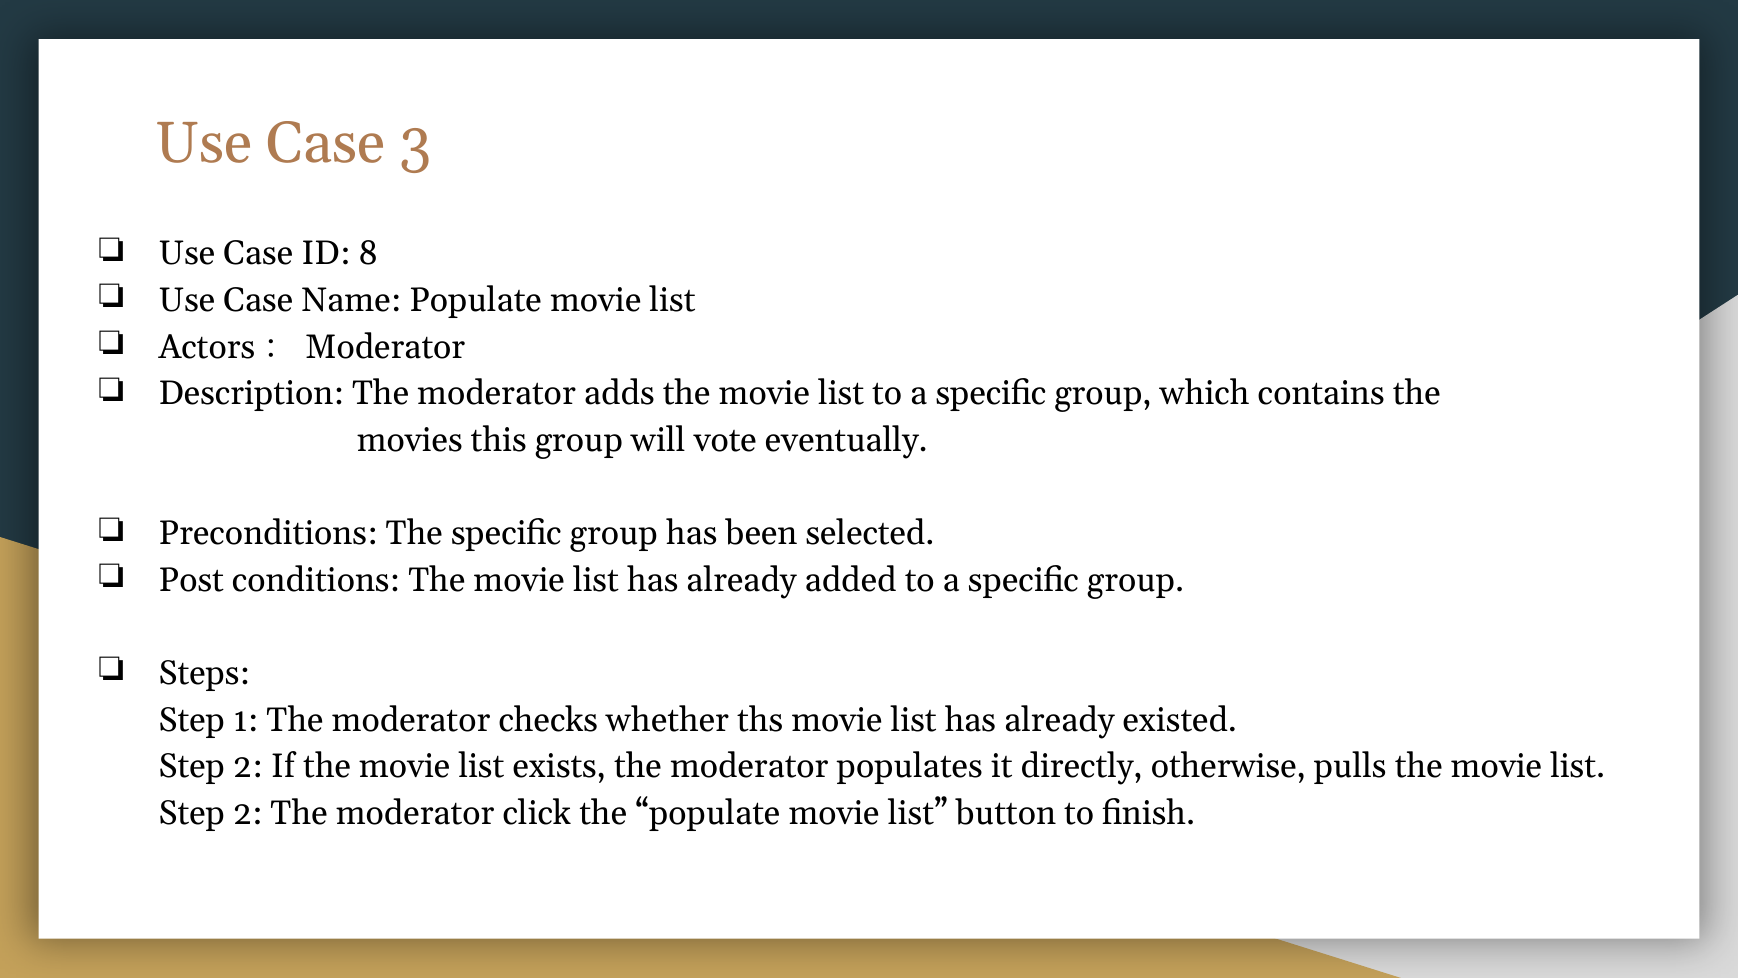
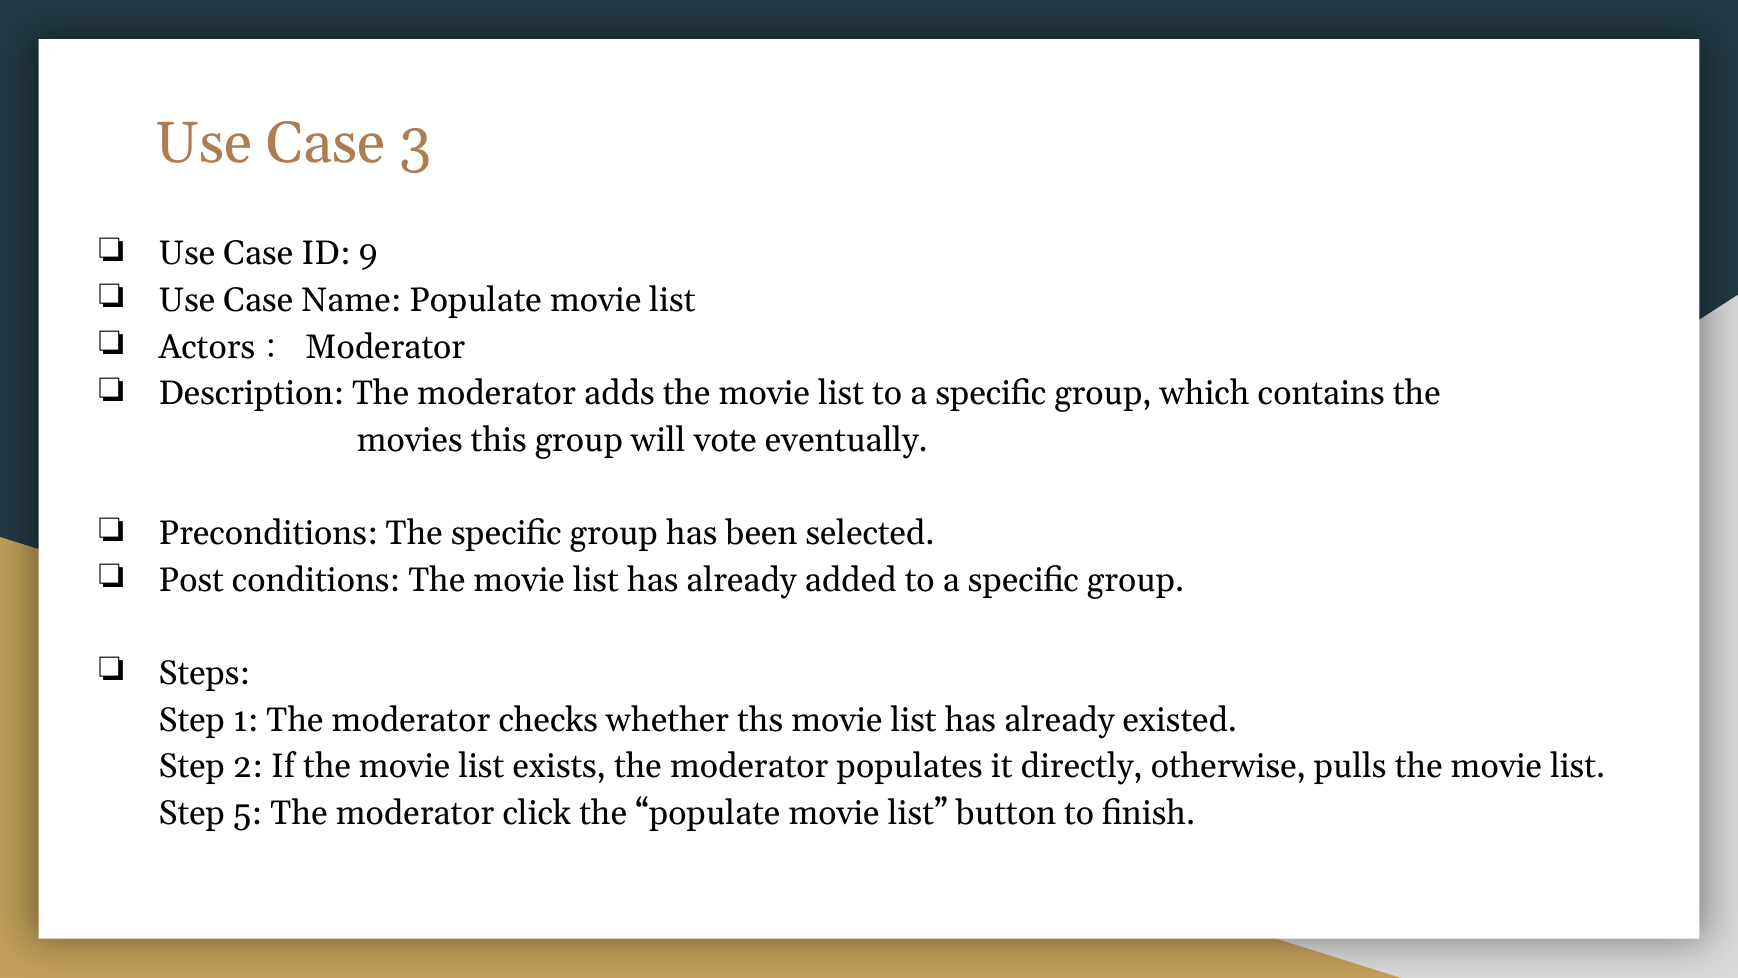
8: 8 -> 9
2 at (248, 813): 2 -> 5
